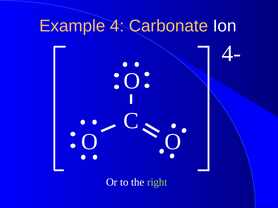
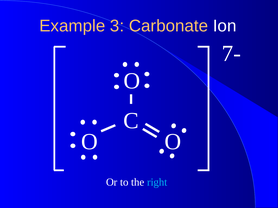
4: 4 -> 3
4-: 4- -> 7-
right colour: light green -> light blue
